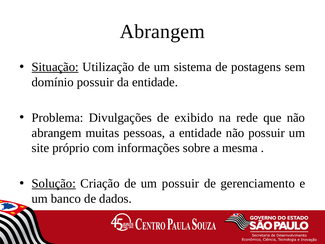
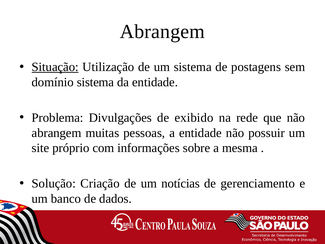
domínio possuir: possuir -> sistema
Solução underline: present -> none
um possuir: possuir -> notícias
